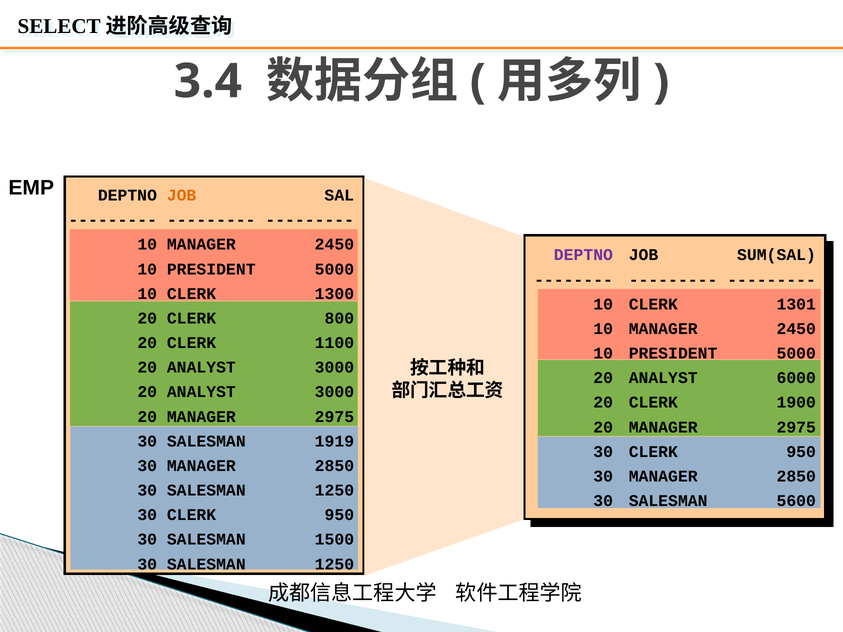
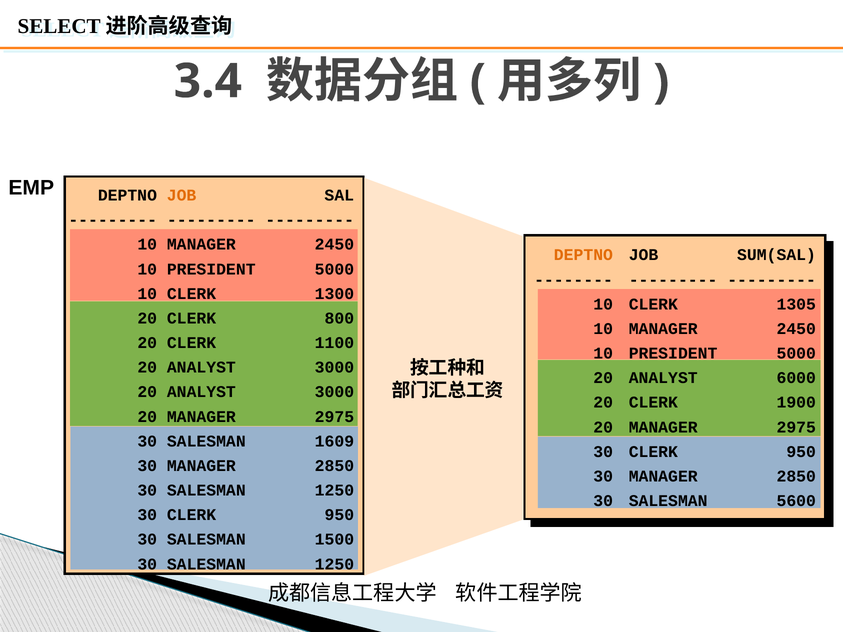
DEPTNO at (583, 255) colour: purple -> orange
1301: 1301 -> 1305
1919: 1919 -> 1609
